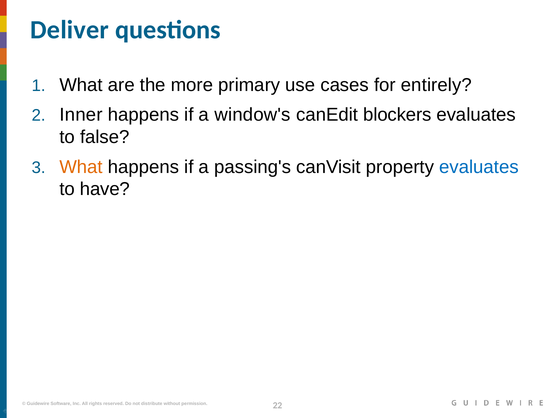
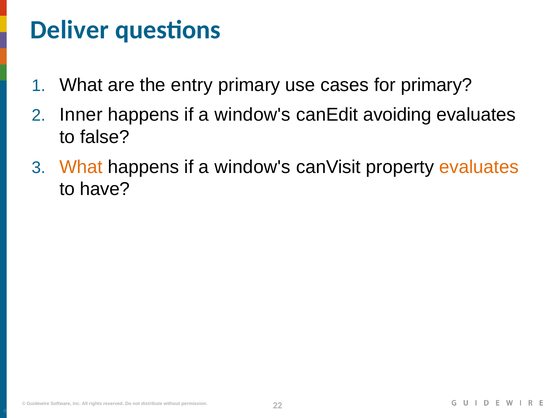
more: more -> entry
for entirely: entirely -> primary
blockers: blockers -> avoiding
passing's at (253, 167): passing's -> window's
evaluates at (479, 167) colour: blue -> orange
